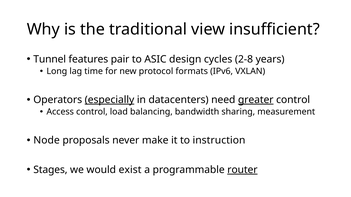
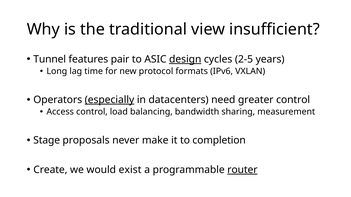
design underline: none -> present
2-8: 2-8 -> 2-5
greater underline: present -> none
Node: Node -> Stage
instruction: instruction -> completion
Stages: Stages -> Create
